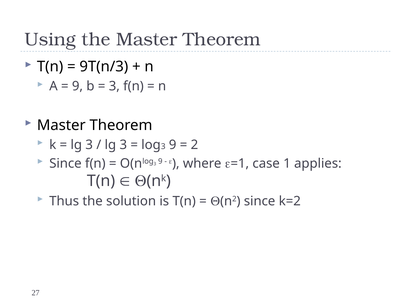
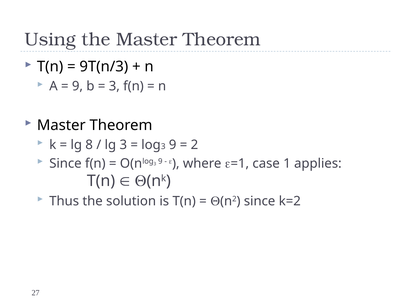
3 at (89, 145): 3 -> 8
